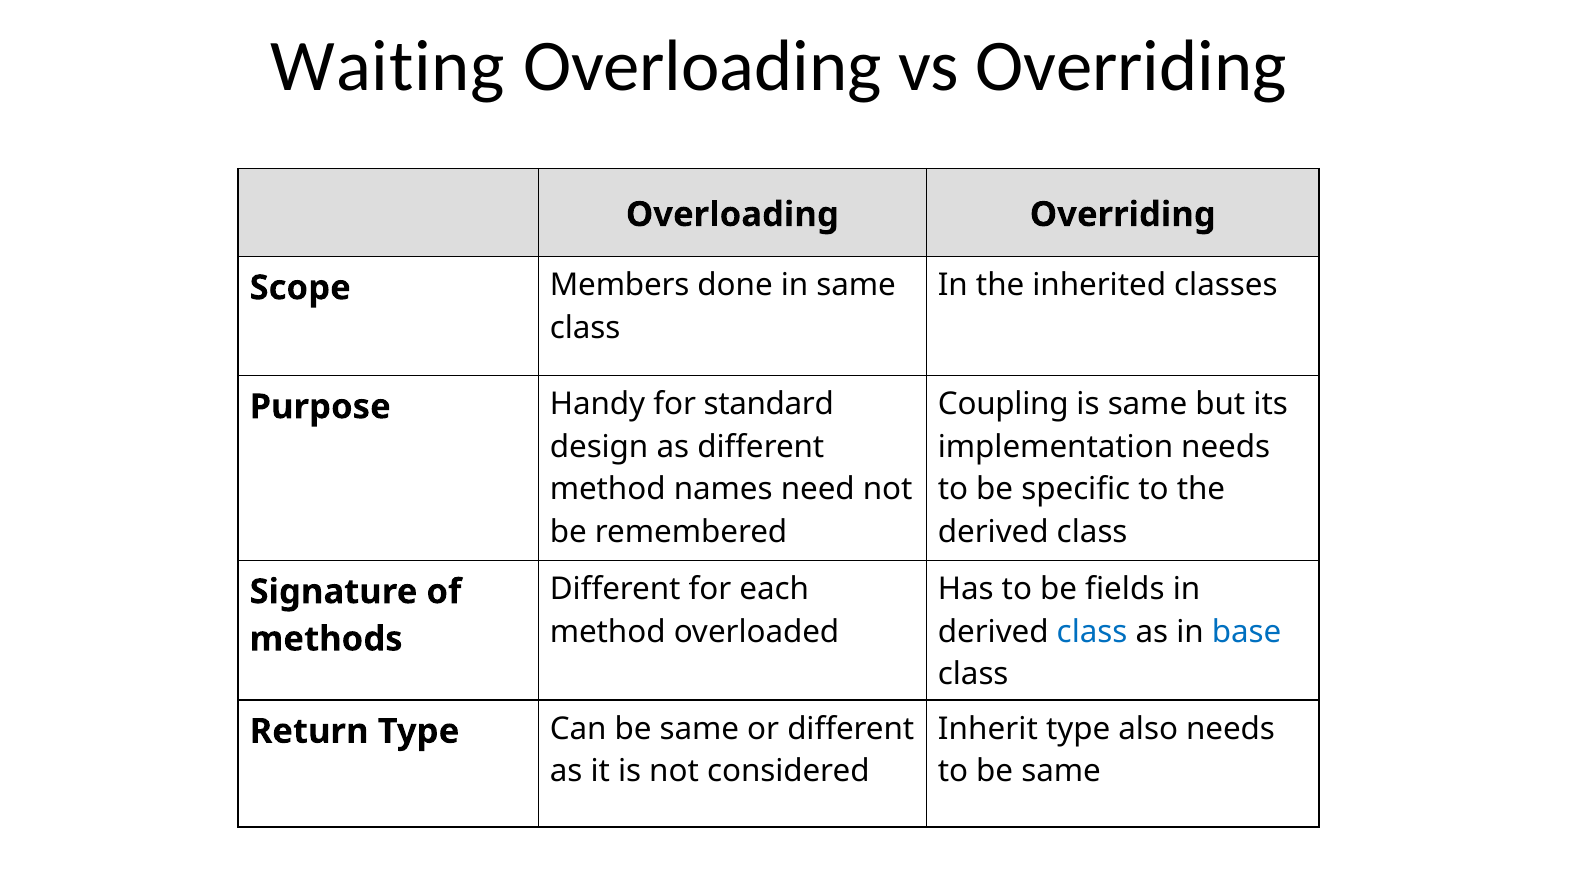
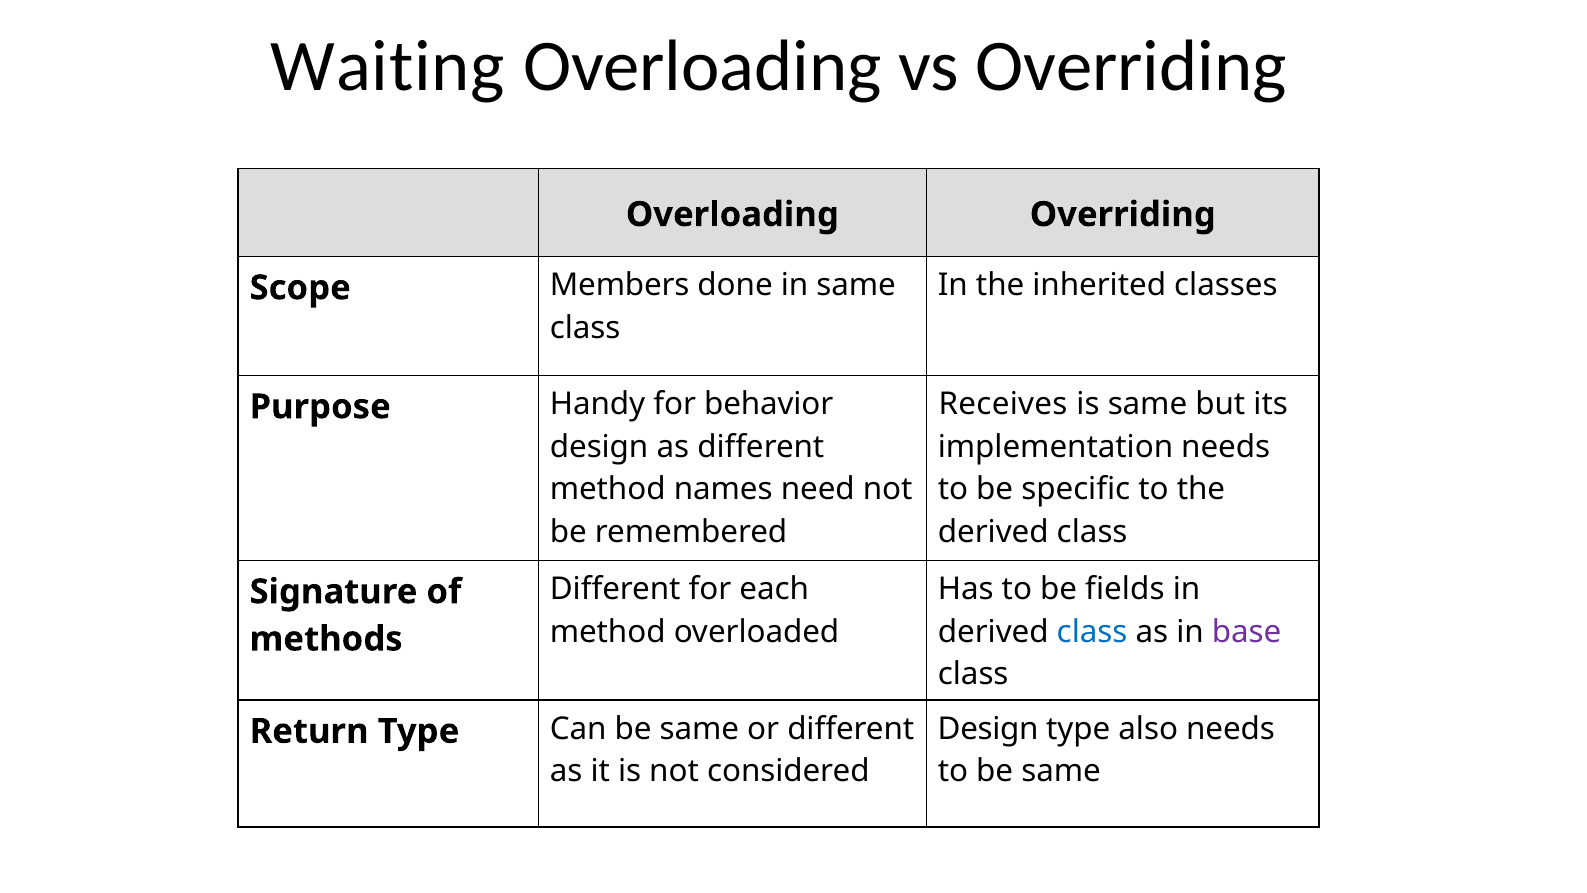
Coupling: Coupling -> Receives
standard: standard -> behavior
base colour: blue -> purple
Inherit at (988, 729): Inherit -> Design
